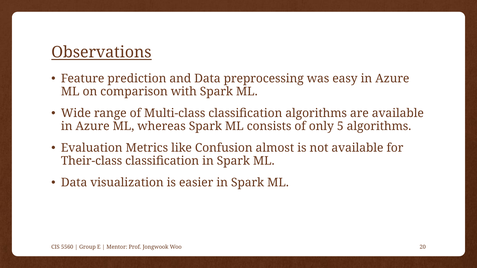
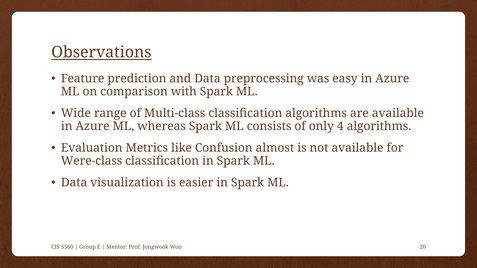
5: 5 -> 4
Their-class: Their-class -> Were-class
